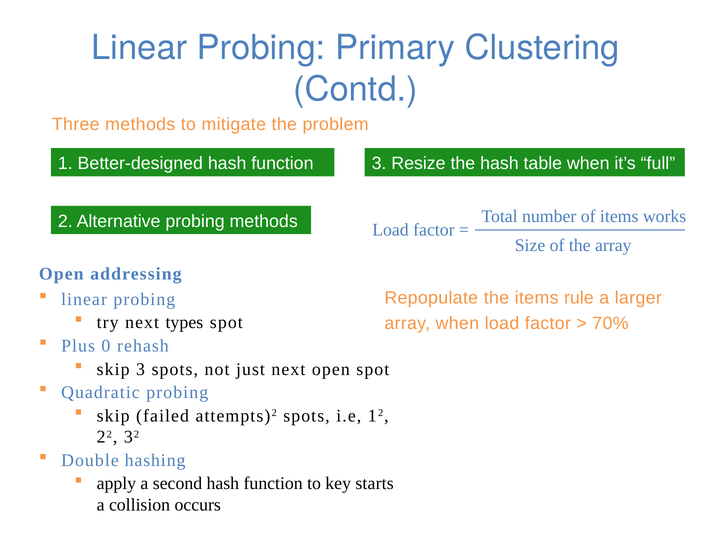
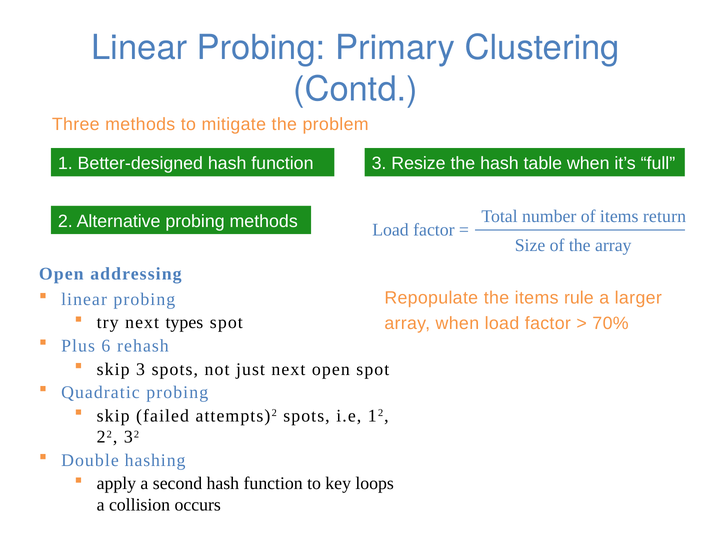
works: works -> return
0: 0 -> 6
starts: starts -> loops
